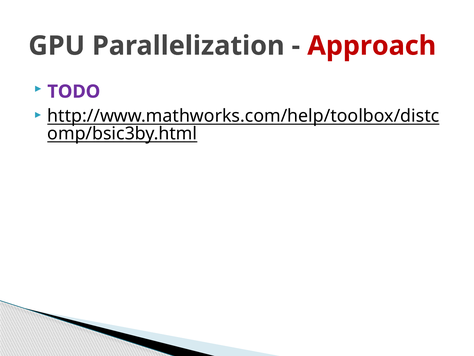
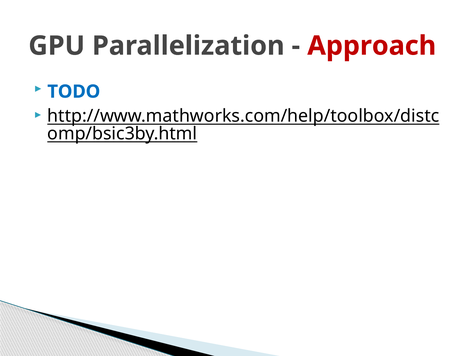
TODO colour: purple -> blue
